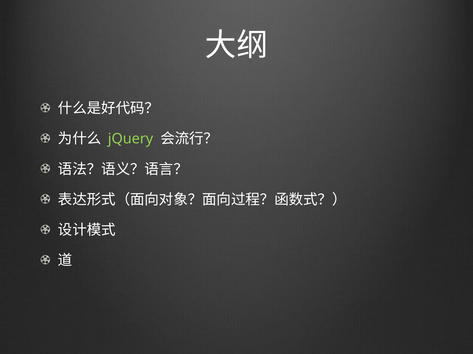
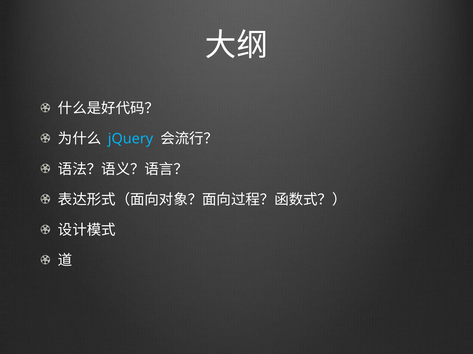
jQuery colour: light green -> light blue
